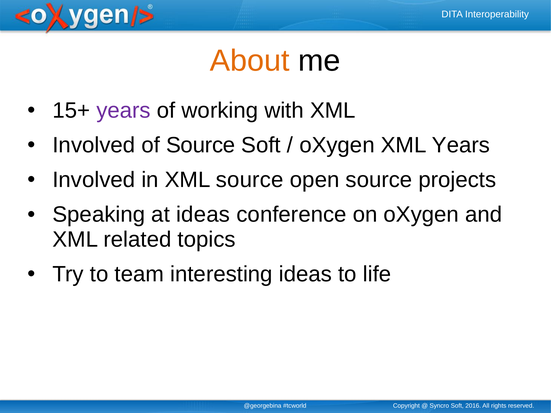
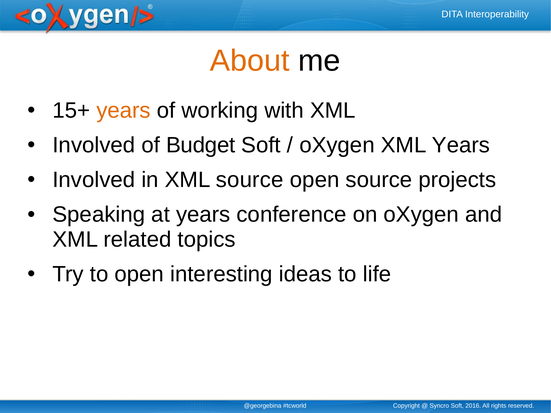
years at (124, 111) colour: purple -> orange
of Source: Source -> Budget
at ideas: ideas -> years
to team: team -> open
